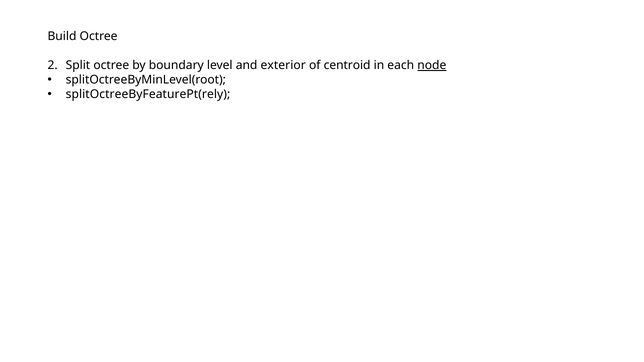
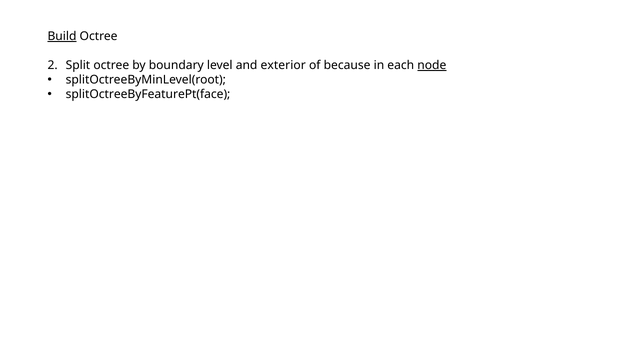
Build underline: none -> present
centroid: centroid -> because
splitOctreeByFeaturePt(rely: splitOctreeByFeaturePt(rely -> splitOctreeByFeaturePt(face
